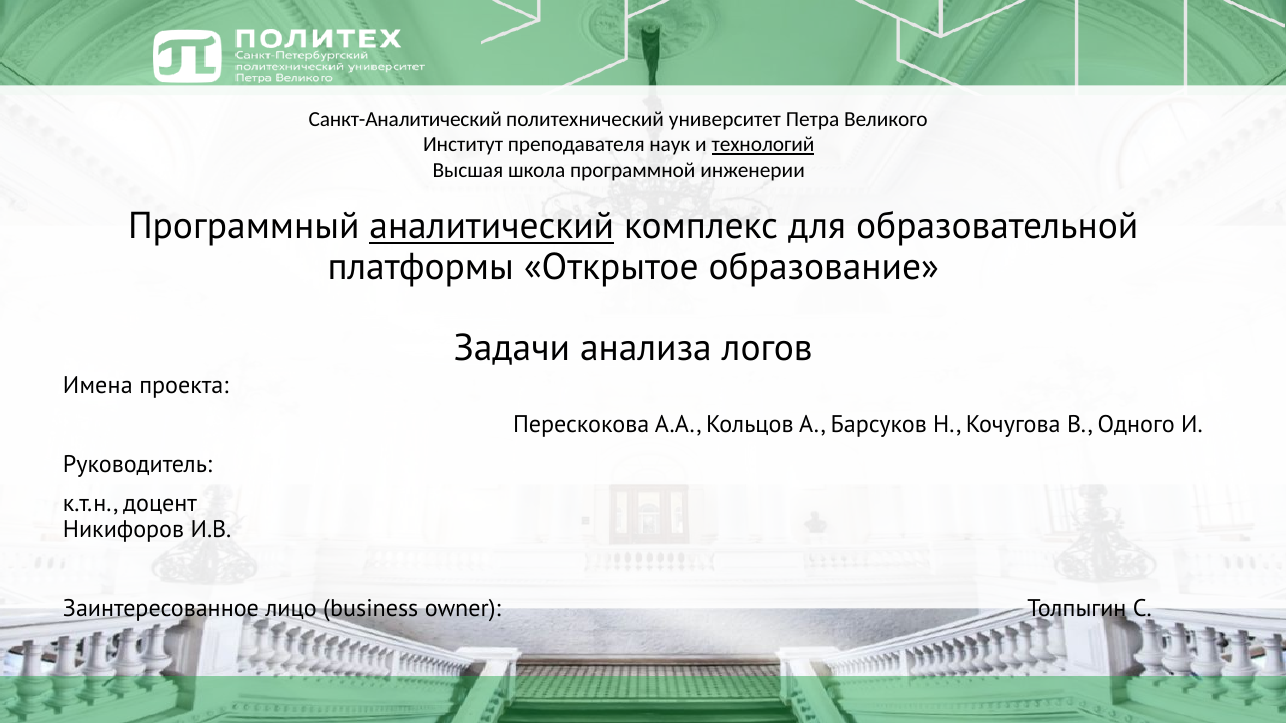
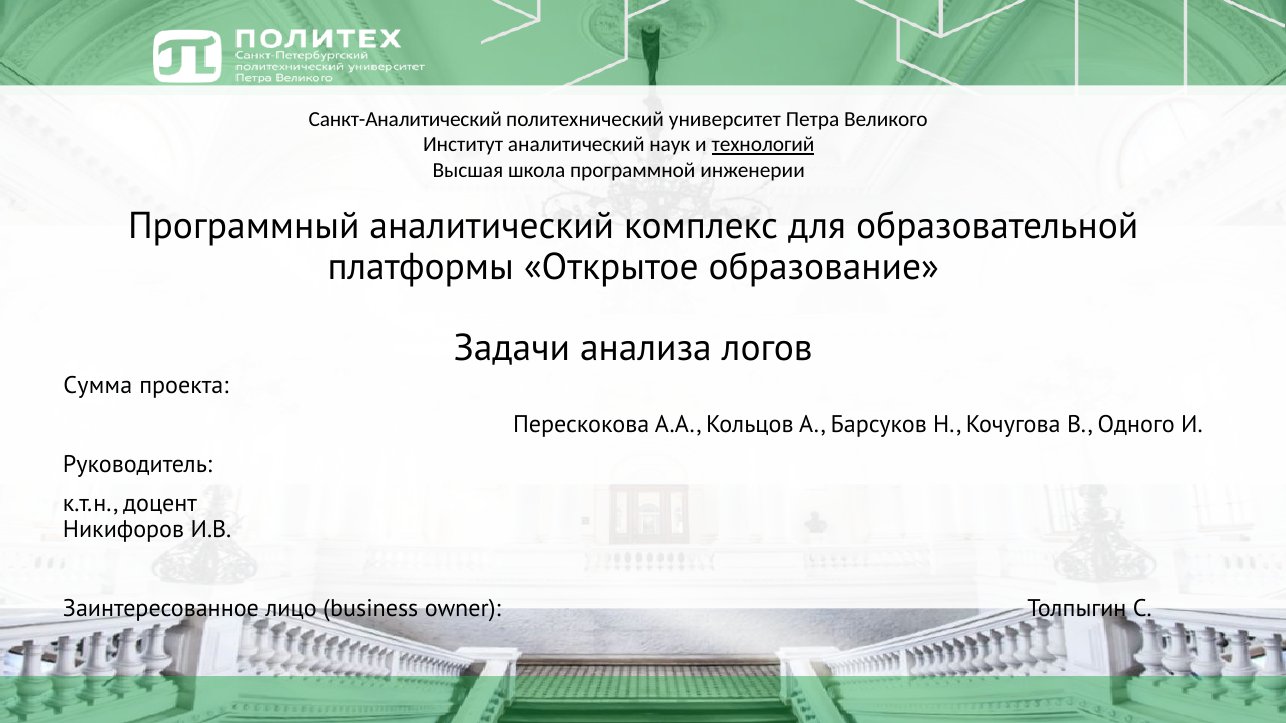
Институт преподавателя: преподавателя -> аналитический
аналитический at (492, 227) underline: present -> none
Имена: Имена -> Сумма
